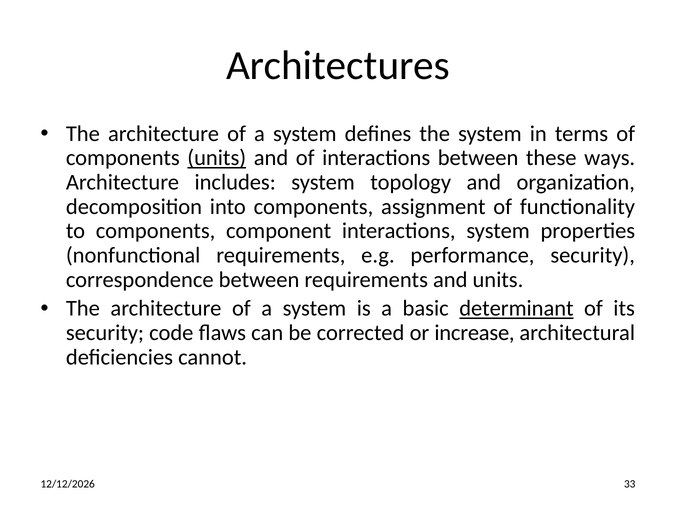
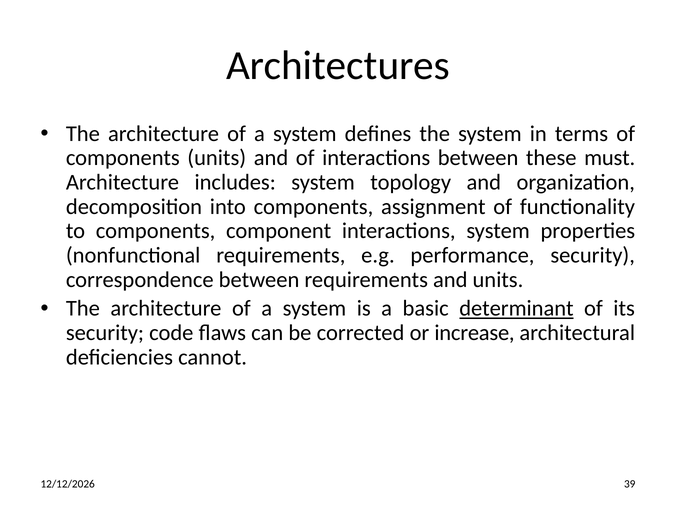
units at (217, 158) underline: present -> none
ways: ways -> must
33: 33 -> 39
